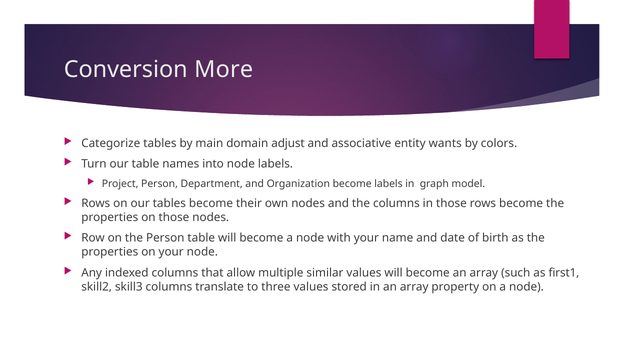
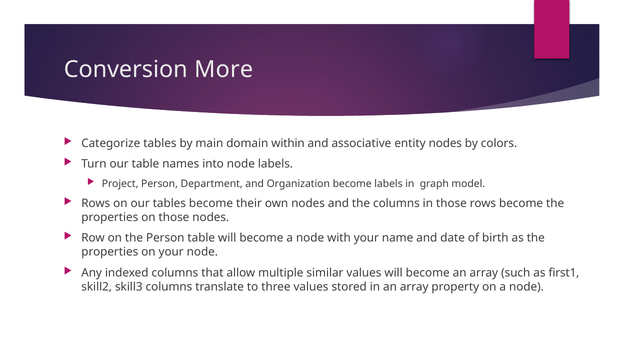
adjust: adjust -> within
entity wants: wants -> nodes
